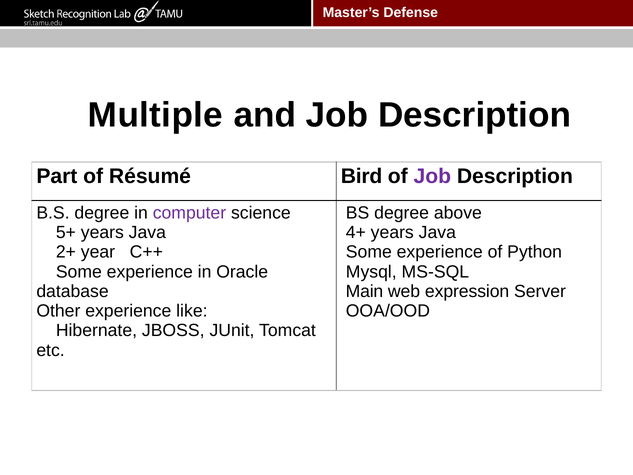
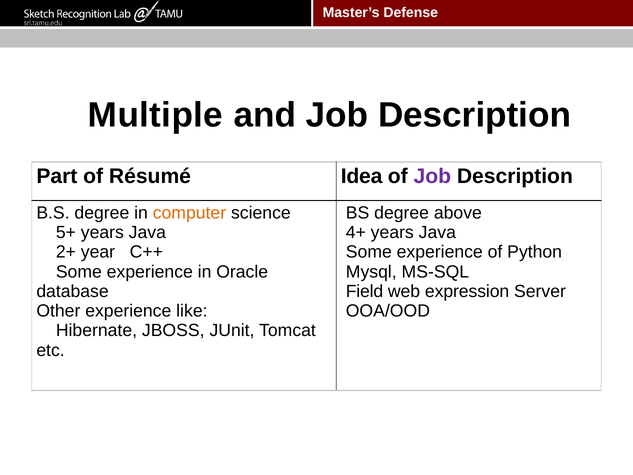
Bird: Bird -> Idea
computer colour: purple -> orange
Main: Main -> Field
